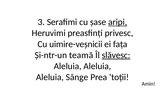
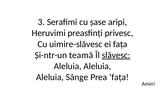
aripi underline: present -> none
uimire-veșnicii: uimire-veșnicii -> uimire-slăvesc
Prea toții: toții -> fața
